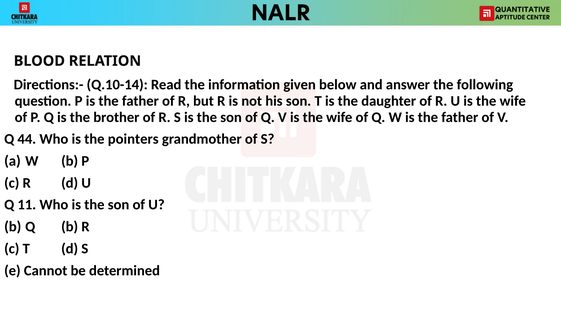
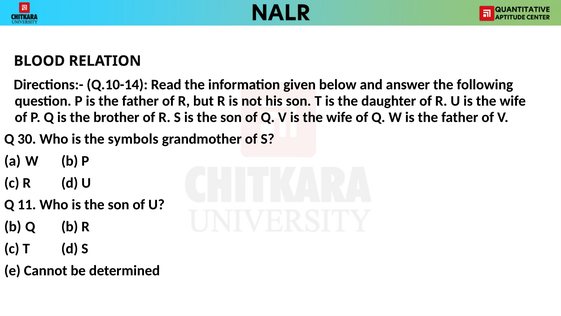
44: 44 -> 30
pointers: pointers -> symbols
